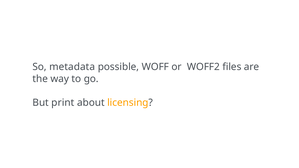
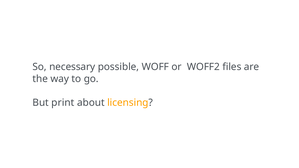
metadata: metadata -> necessary
